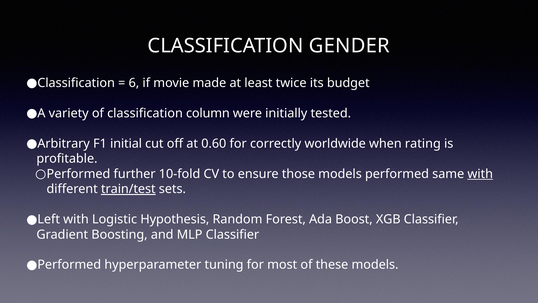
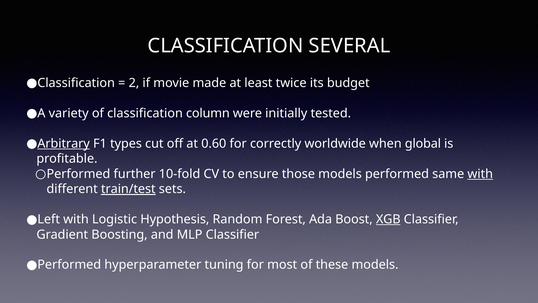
GENDER: GENDER -> SEVERAL
6: 6 -> 2
Arbitrary underline: none -> present
initial: initial -> types
rating: rating -> global
XGB underline: none -> present
